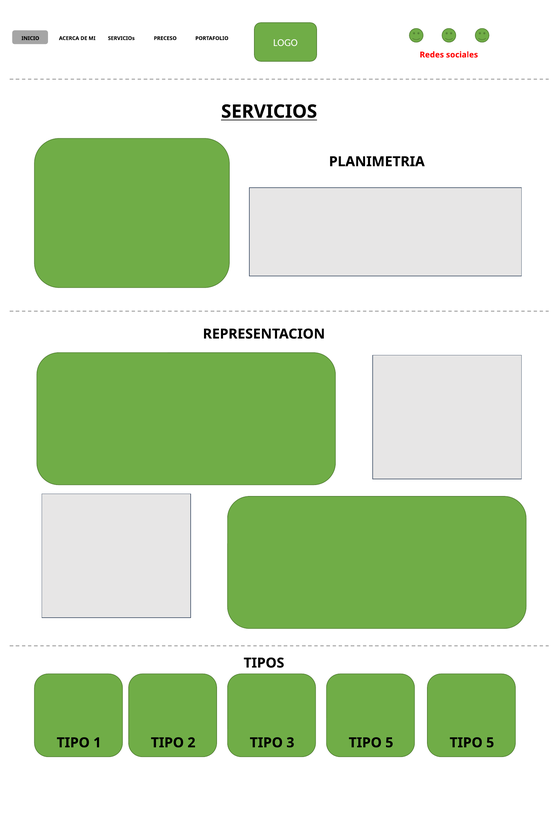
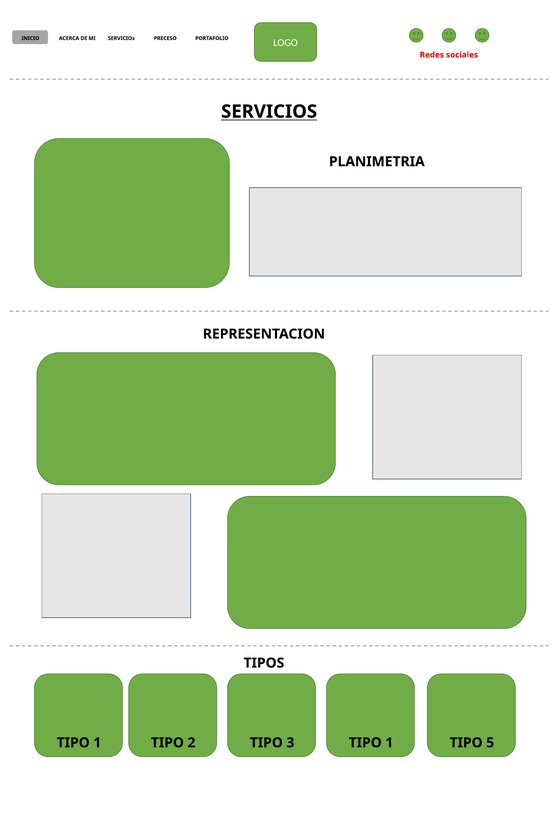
3 TIPO 5: 5 -> 1
